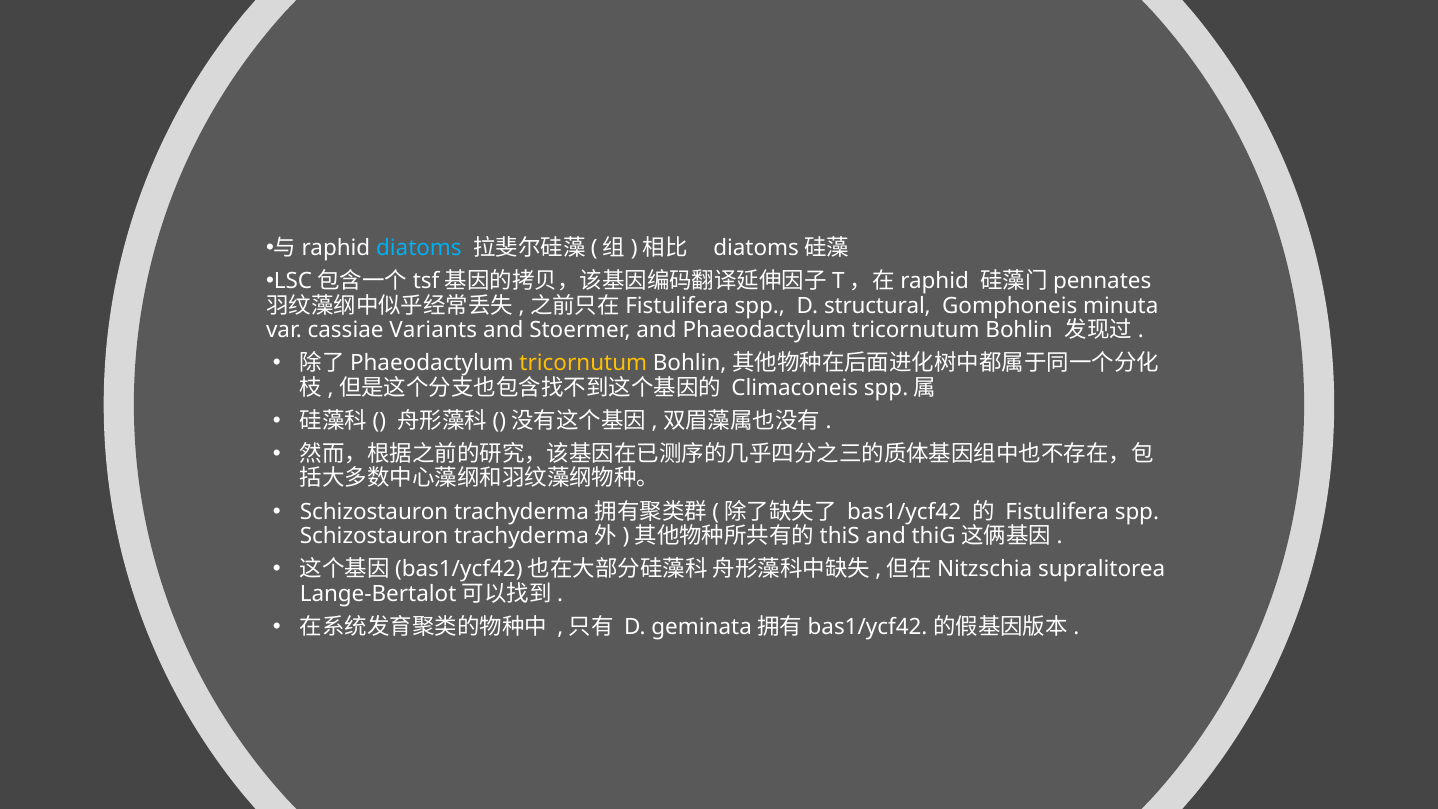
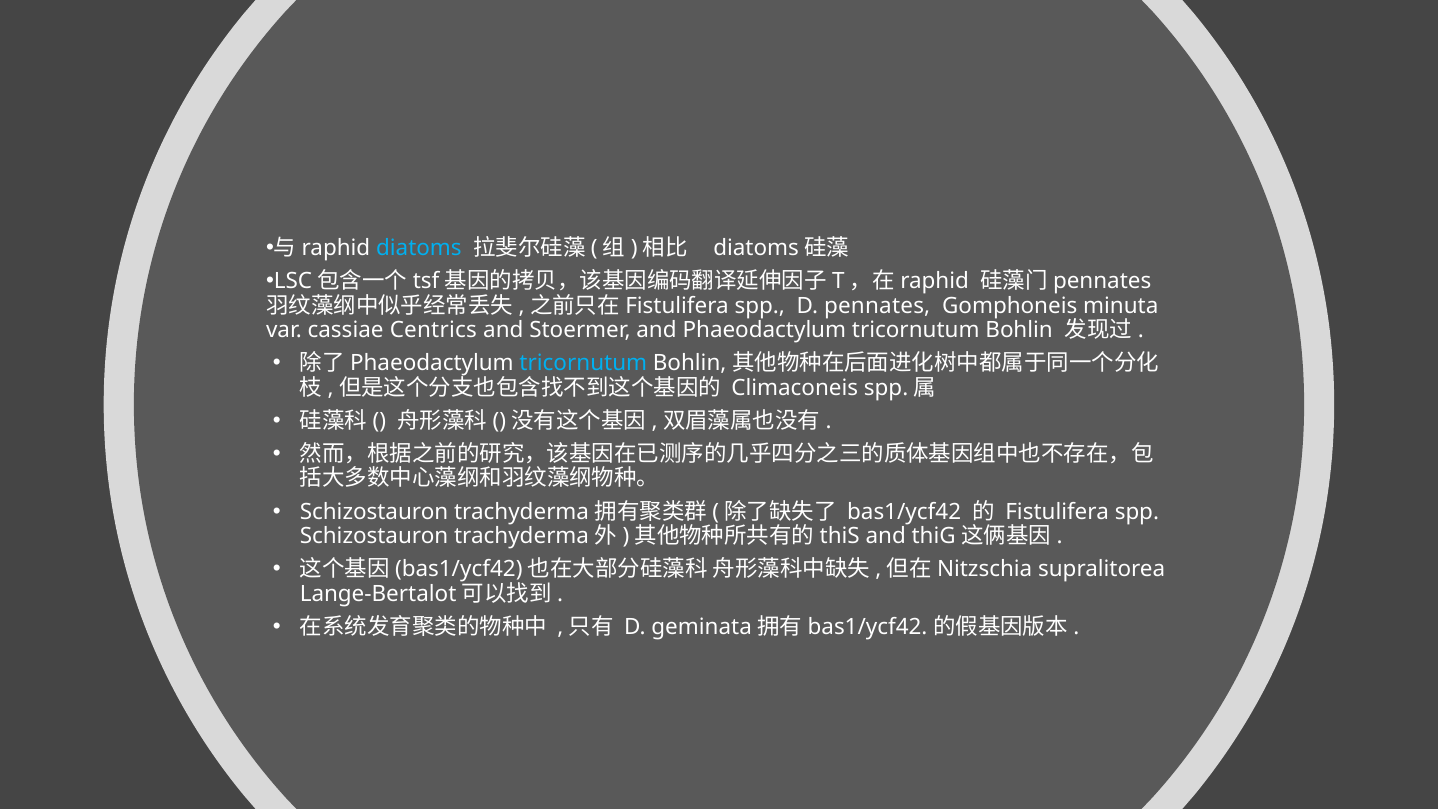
structural: structural -> pennates
Variants: Variants -> Centrics
tricornutum at (583, 363) colour: yellow -> light blue
